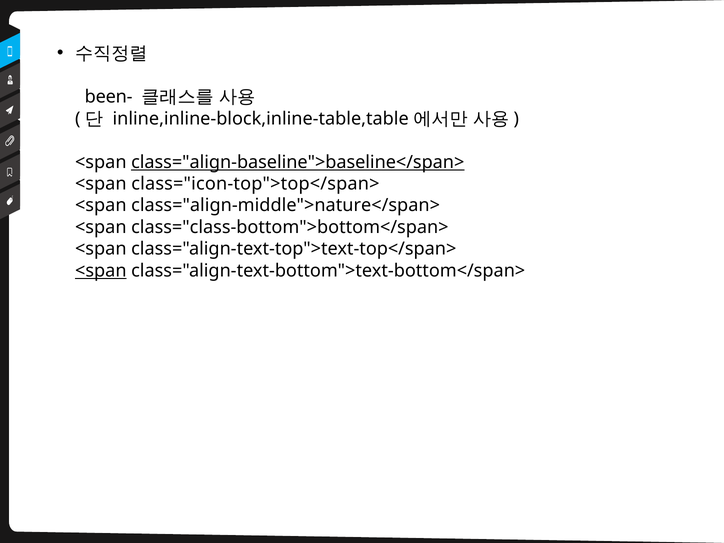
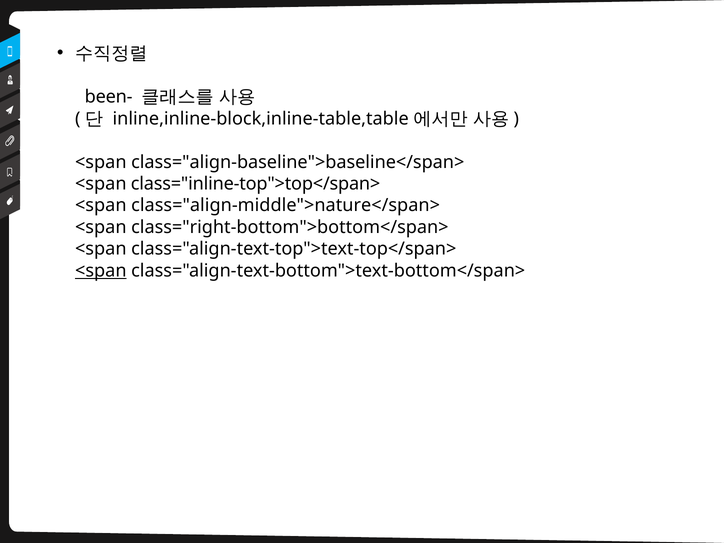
class="align-baseline">baseline</span> underline: present -> none
class="icon-top">top</span>: class="icon-top">top</span> -> class="inline-top">top</span>
class="class-bottom">bottom</span>: class="class-bottom">bottom</span> -> class="right-bottom">bottom</span>
